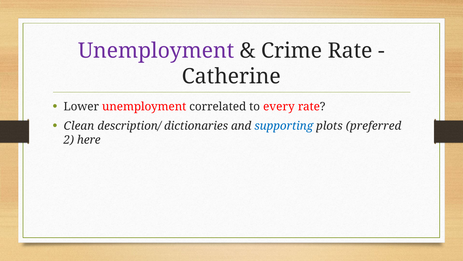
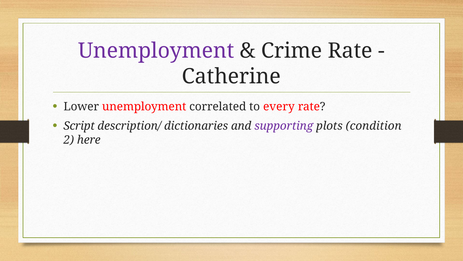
Clean: Clean -> Script
supporting colour: blue -> purple
preferred: preferred -> condition
